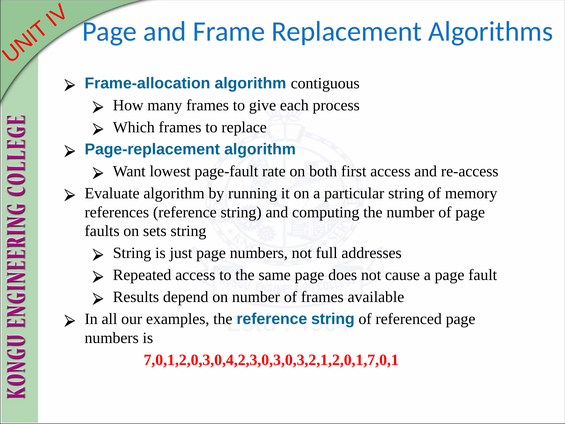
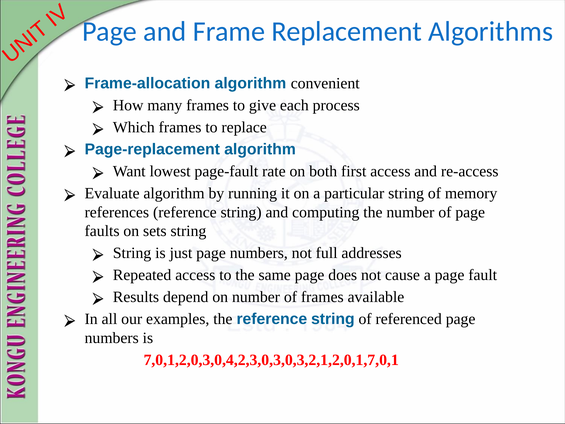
contiguous: contiguous -> convenient
